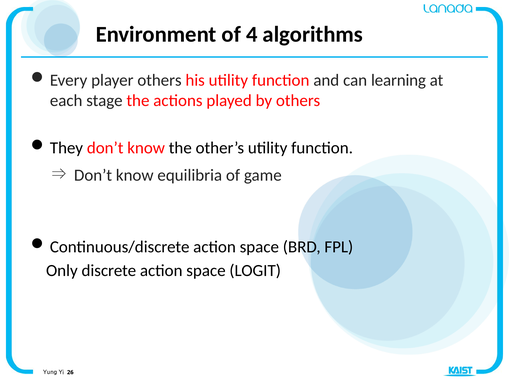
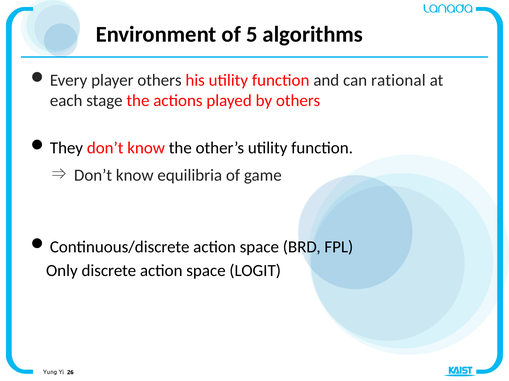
4: 4 -> 5
learning: learning -> rational
